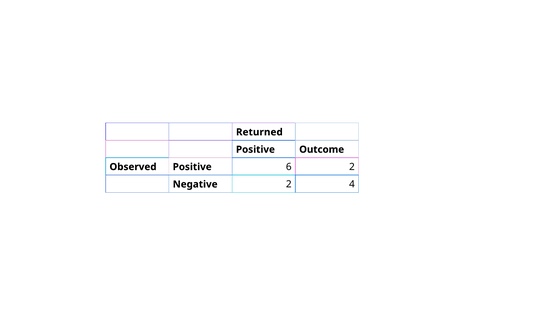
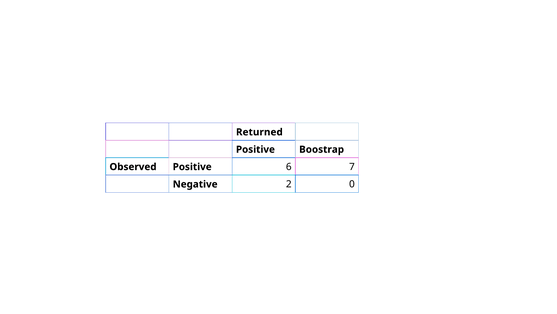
Outcome: Outcome -> Boostrap
6 2: 2 -> 7
4: 4 -> 0
